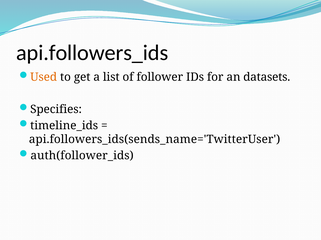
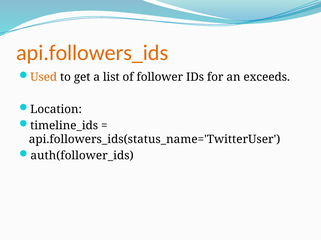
api.followers_ids colour: black -> orange
datasets: datasets -> exceeds
Specifies: Specifies -> Location
api.followers_ids(sends_name='TwitterUser: api.followers_ids(sends_name='TwitterUser -> api.followers_ids(status_name='TwitterUser
